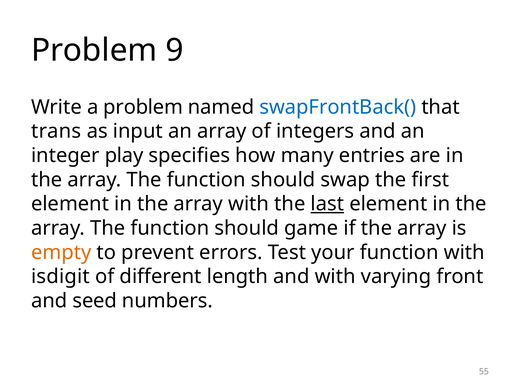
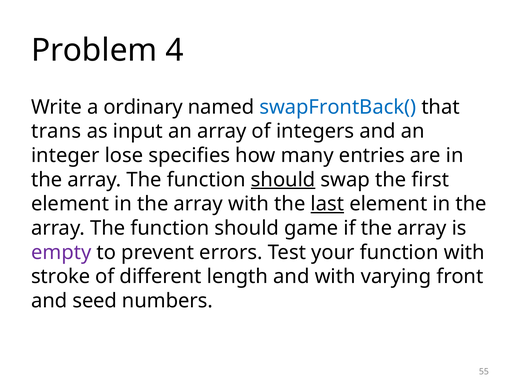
9: 9 -> 4
a problem: problem -> ordinary
play: play -> lose
should at (283, 180) underline: none -> present
empty colour: orange -> purple
isdigit: isdigit -> stroke
